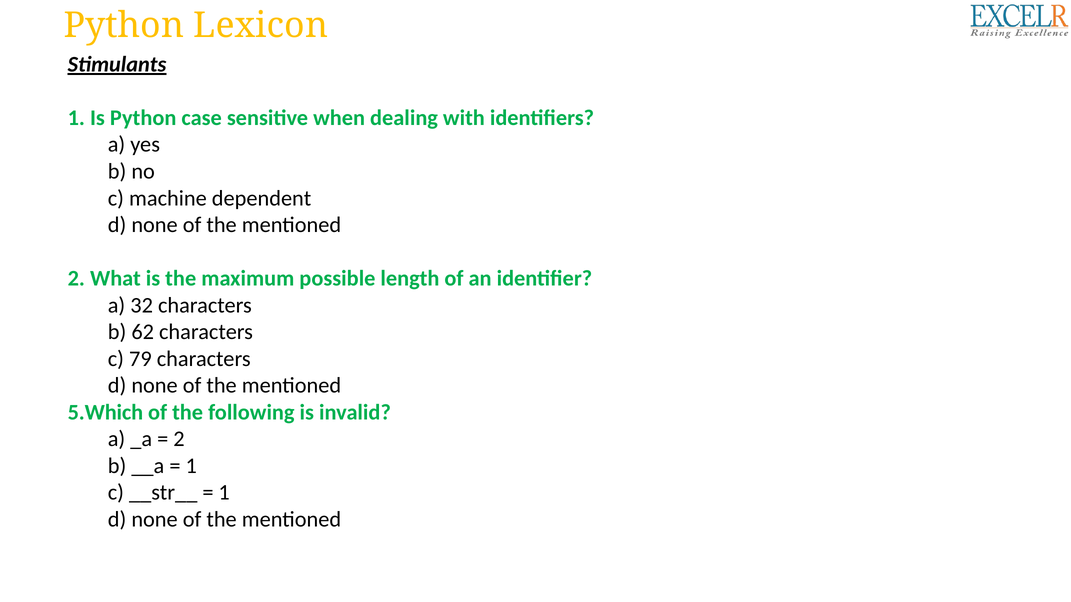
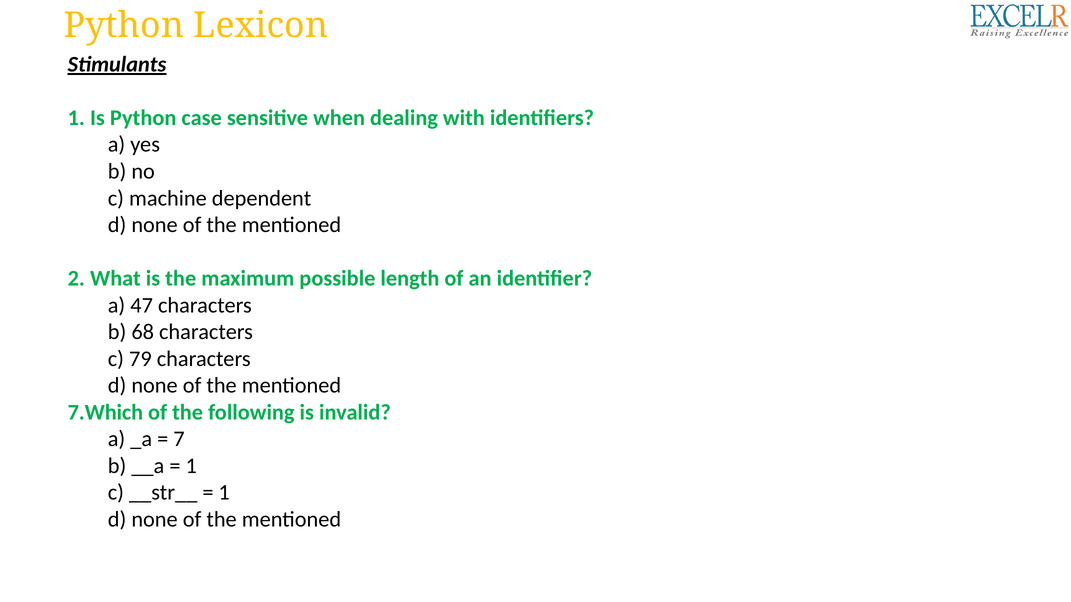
32: 32 -> 47
62: 62 -> 68
5.Which: 5.Which -> 7.Which
2 at (179, 439): 2 -> 7
